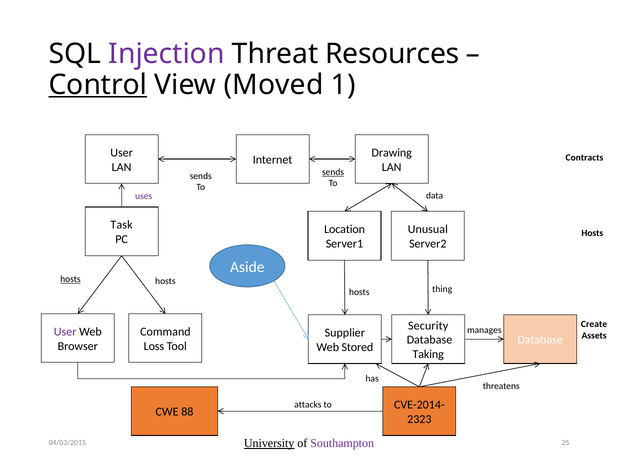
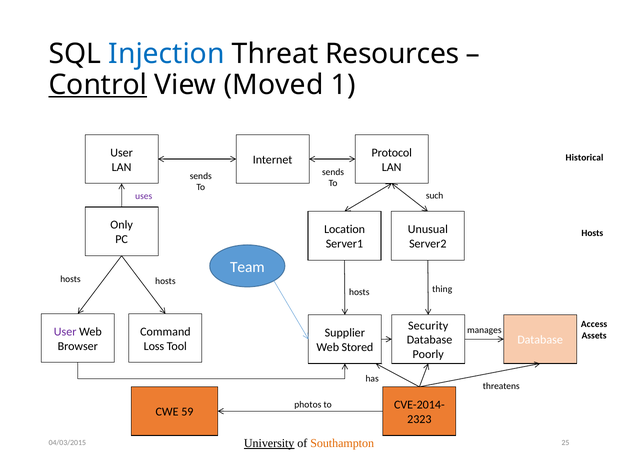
Injection colour: purple -> blue
Drawing: Drawing -> Protocol
Contracts: Contracts -> Historical
sends at (333, 172) underline: present -> none
data: data -> such
Task: Task -> Only
Aside: Aside -> Team
hosts at (70, 279) underline: present -> none
Create: Create -> Access
Taking: Taking -> Poorly
attacks: attacks -> photos
88: 88 -> 59
Southampton colour: purple -> orange
